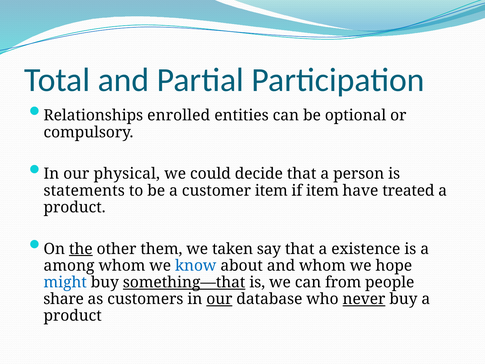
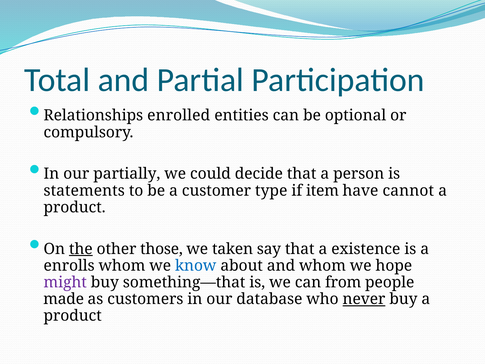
physical: physical -> partially
customer item: item -> type
treated: treated -> cannot
them: them -> those
among: among -> enrolls
might colour: blue -> purple
something—that underline: present -> none
share: share -> made
our at (219, 299) underline: present -> none
